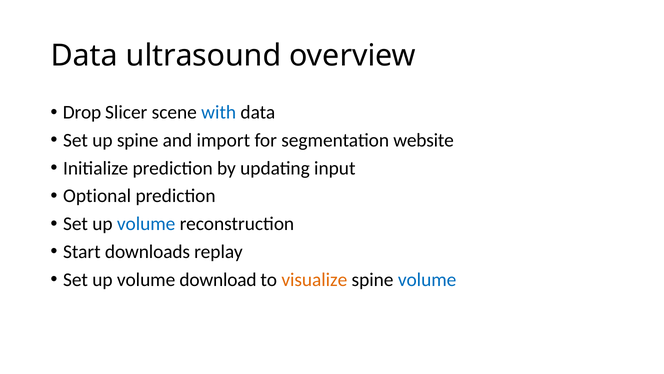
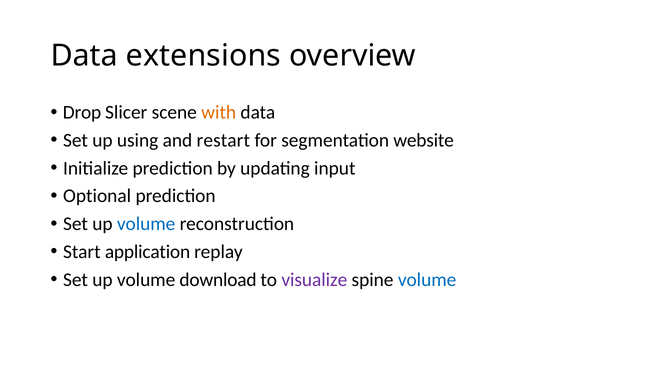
ultrasound: ultrasound -> extensions
with colour: blue -> orange
up spine: spine -> using
import: import -> restart
downloads: downloads -> application
visualize colour: orange -> purple
